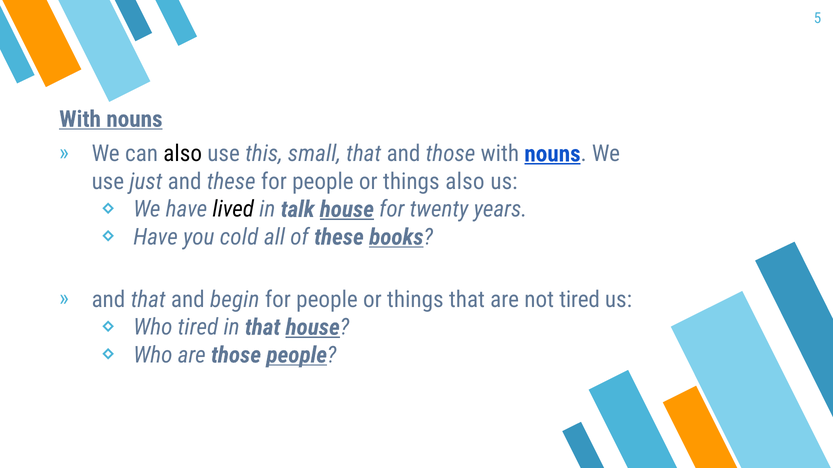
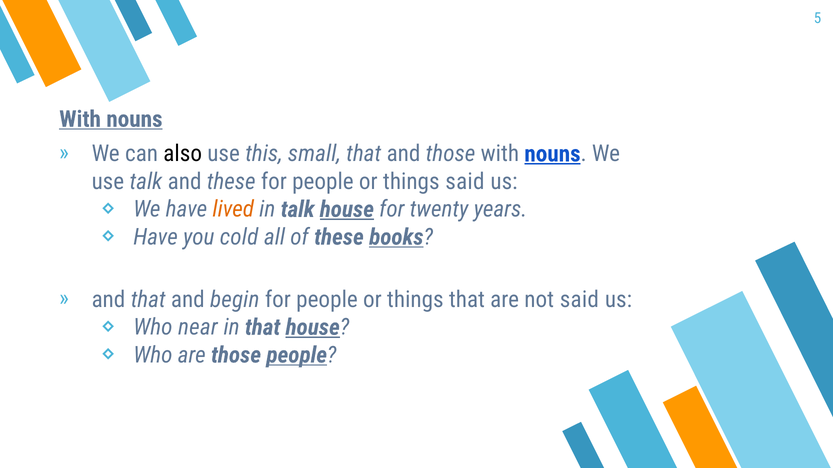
use just: just -> talk
things also: also -> said
lived colour: black -> orange
not tired: tired -> said
Who tired: tired -> near
